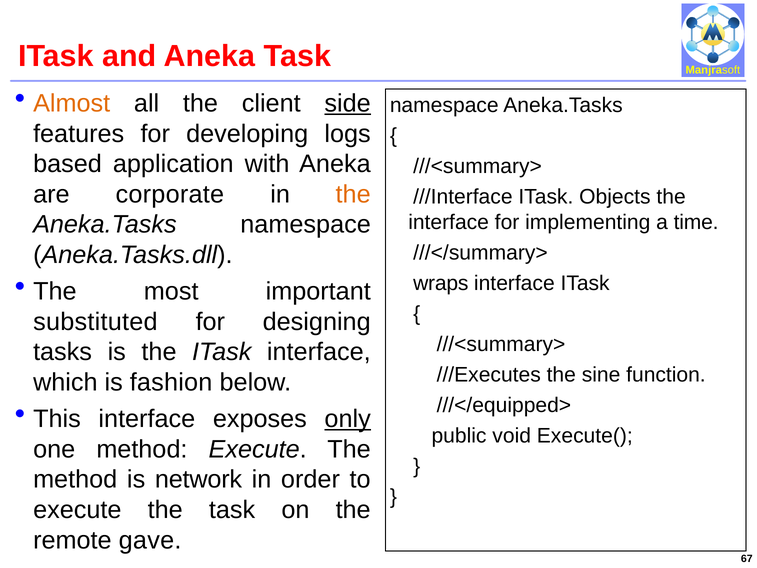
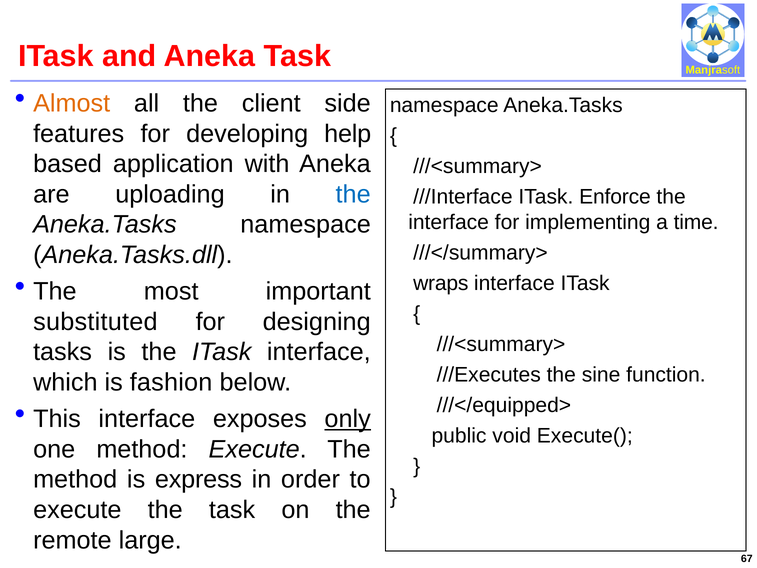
side underline: present -> none
logs: logs -> help
corporate: corporate -> uploading
the at (353, 194) colour: orange -> blue
Objects: Objects -> Enforce
network: network -> express
gave: gave -> large
